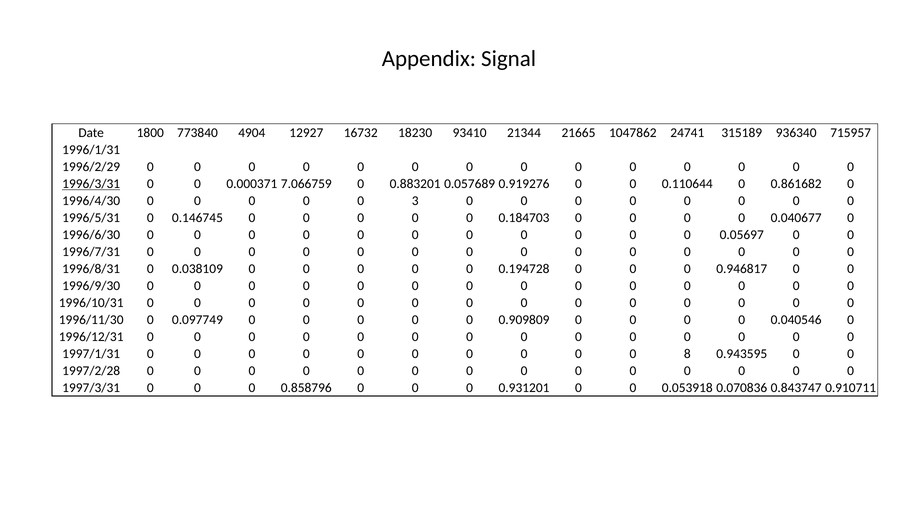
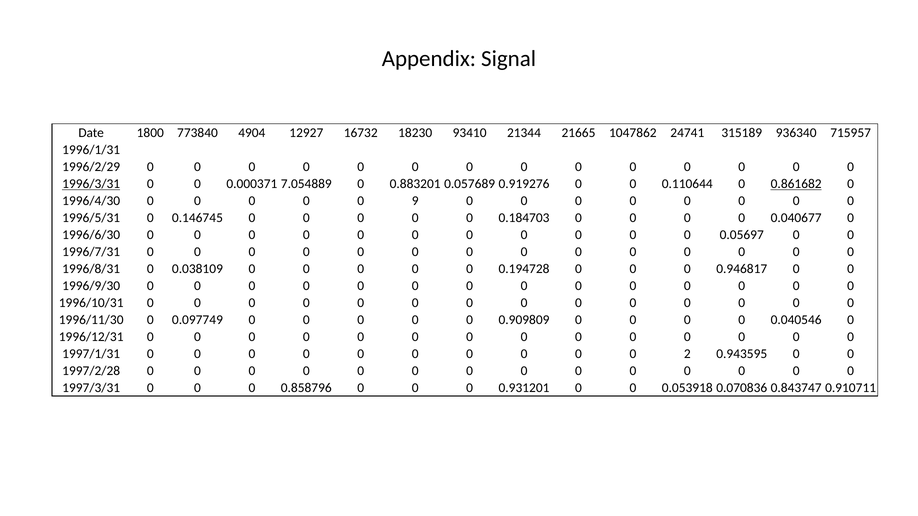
7.066759: 7.066759 -> 7.054889
0.861682 underline: none -> present
3: 3 -> 9
8: 8 -> 2
